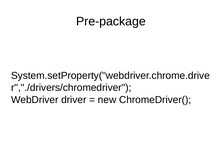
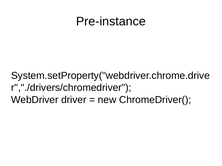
Pre-package: Pre-package -> Pre-instance
